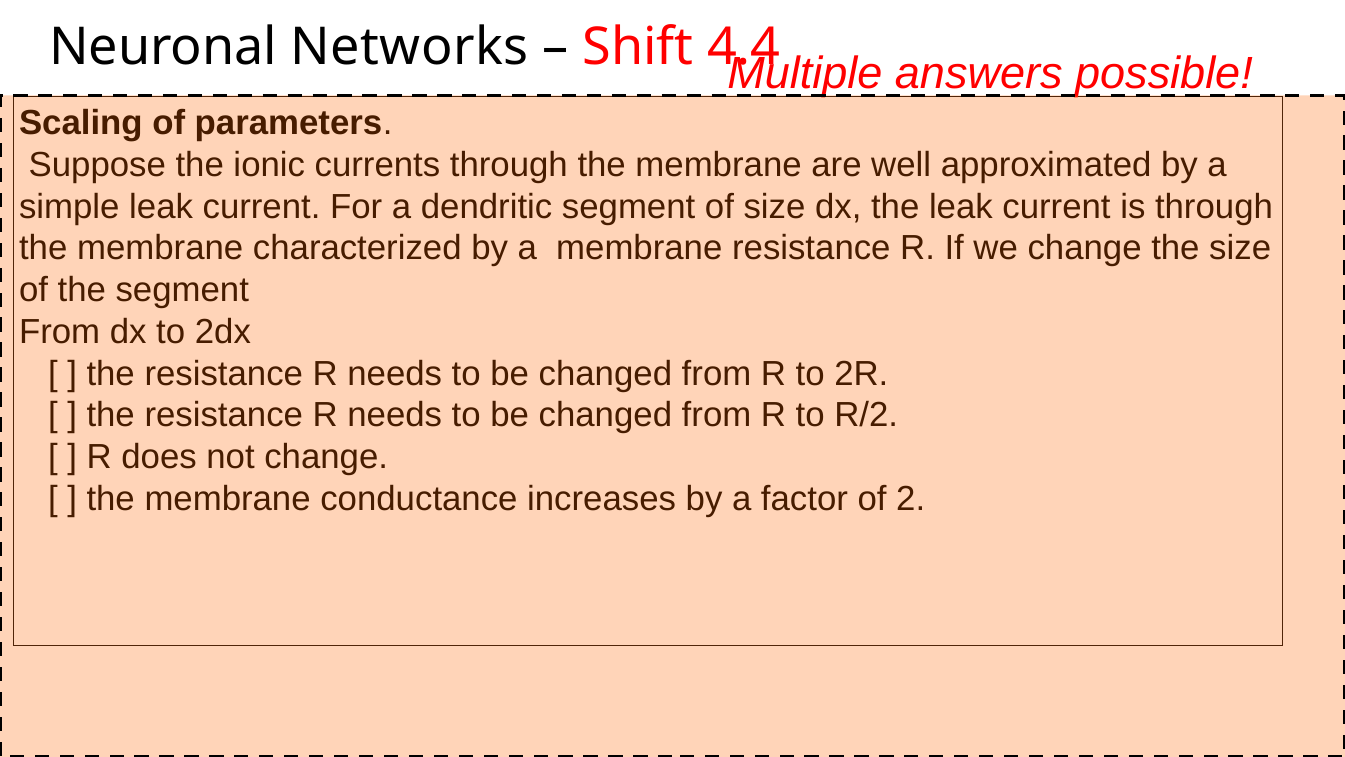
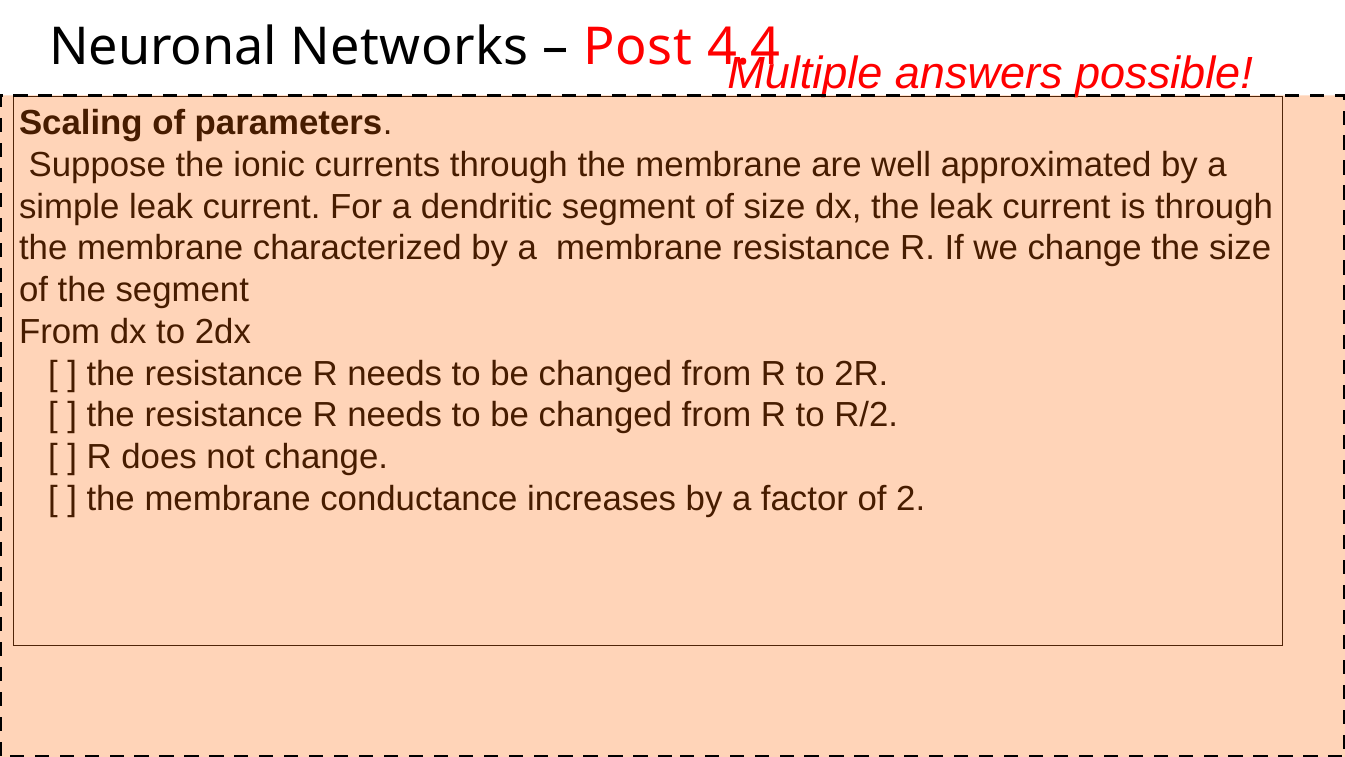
Shift: Shift -> Post
